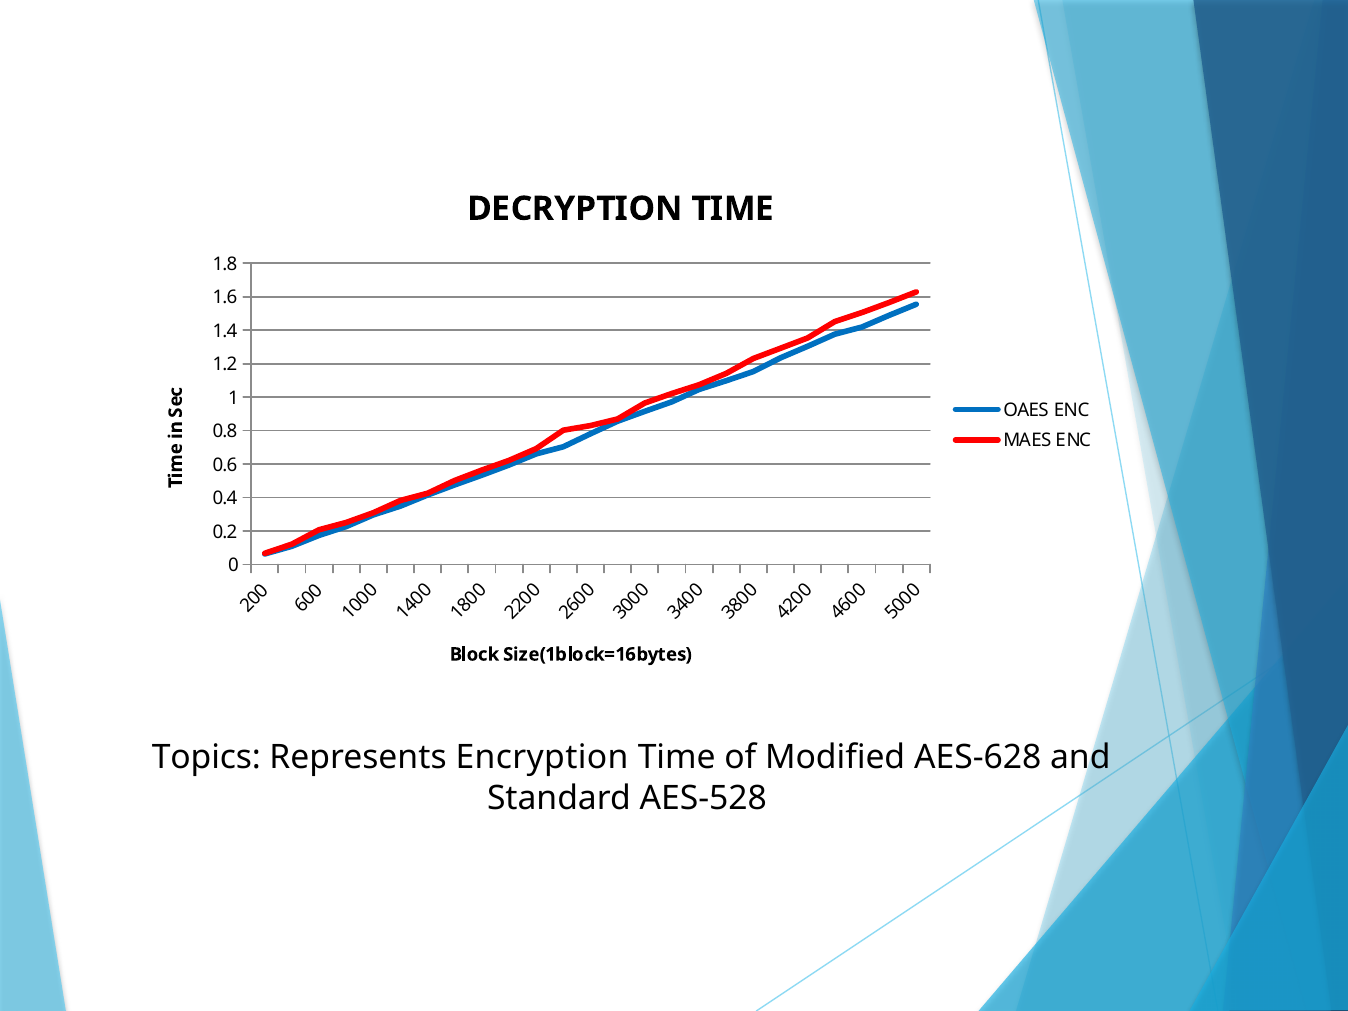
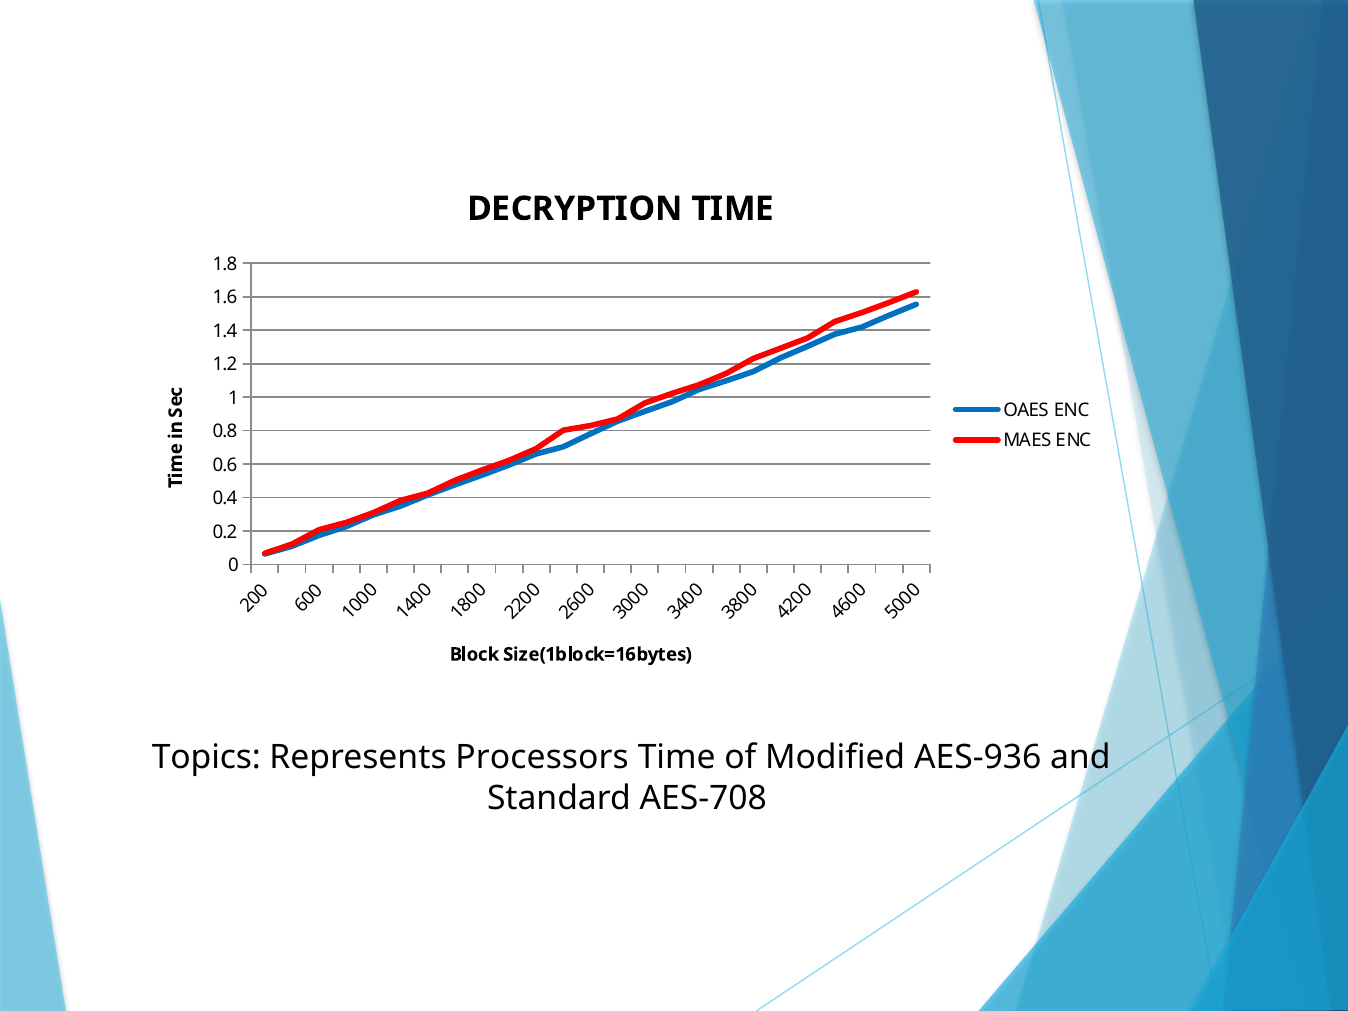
Encryption: Encryption -> Processors
AES-628: AES-628 -> AES-936
AES-528: AES-528 -> AES-708
